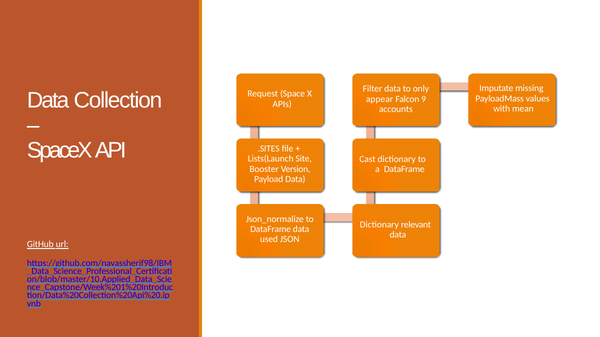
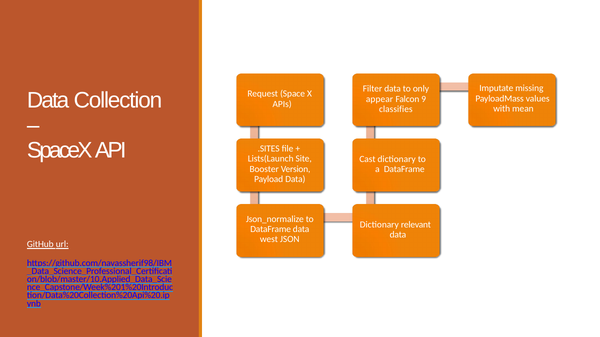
accounts: accounts -> classifies
used: used -> west
